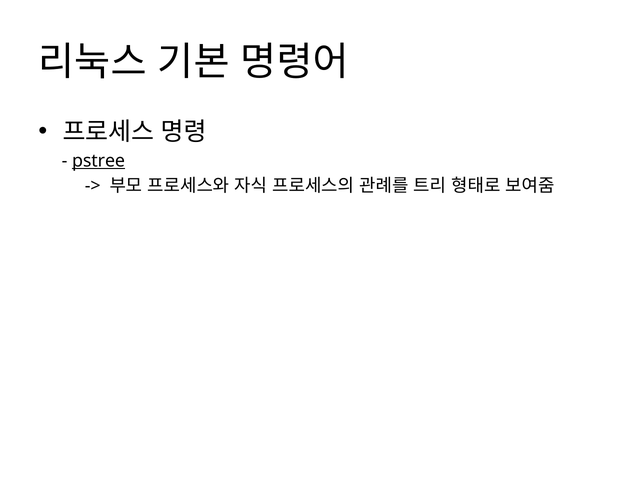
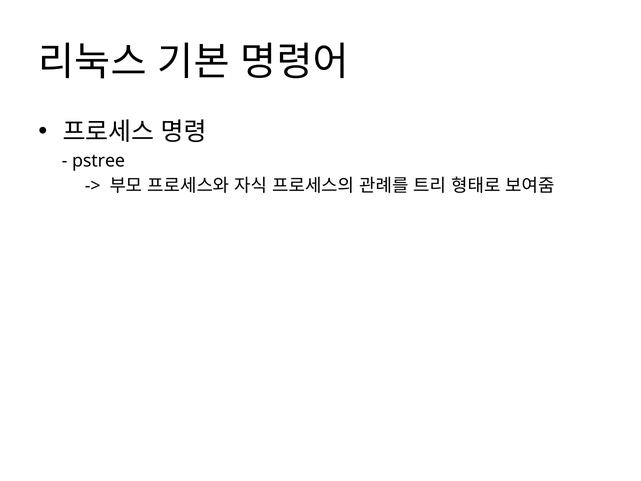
pstree underline: present -> none
